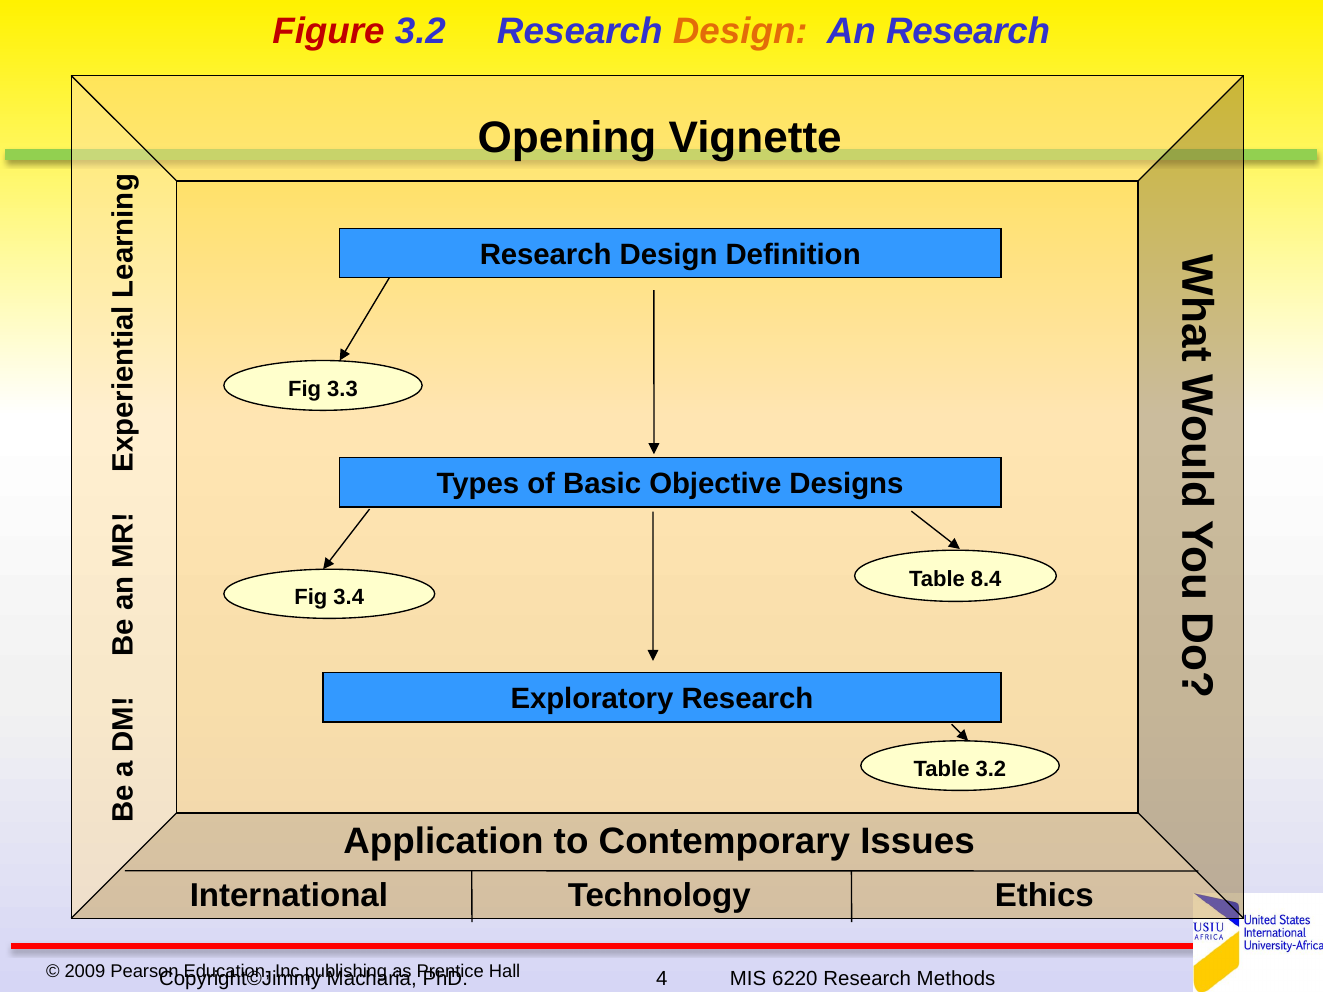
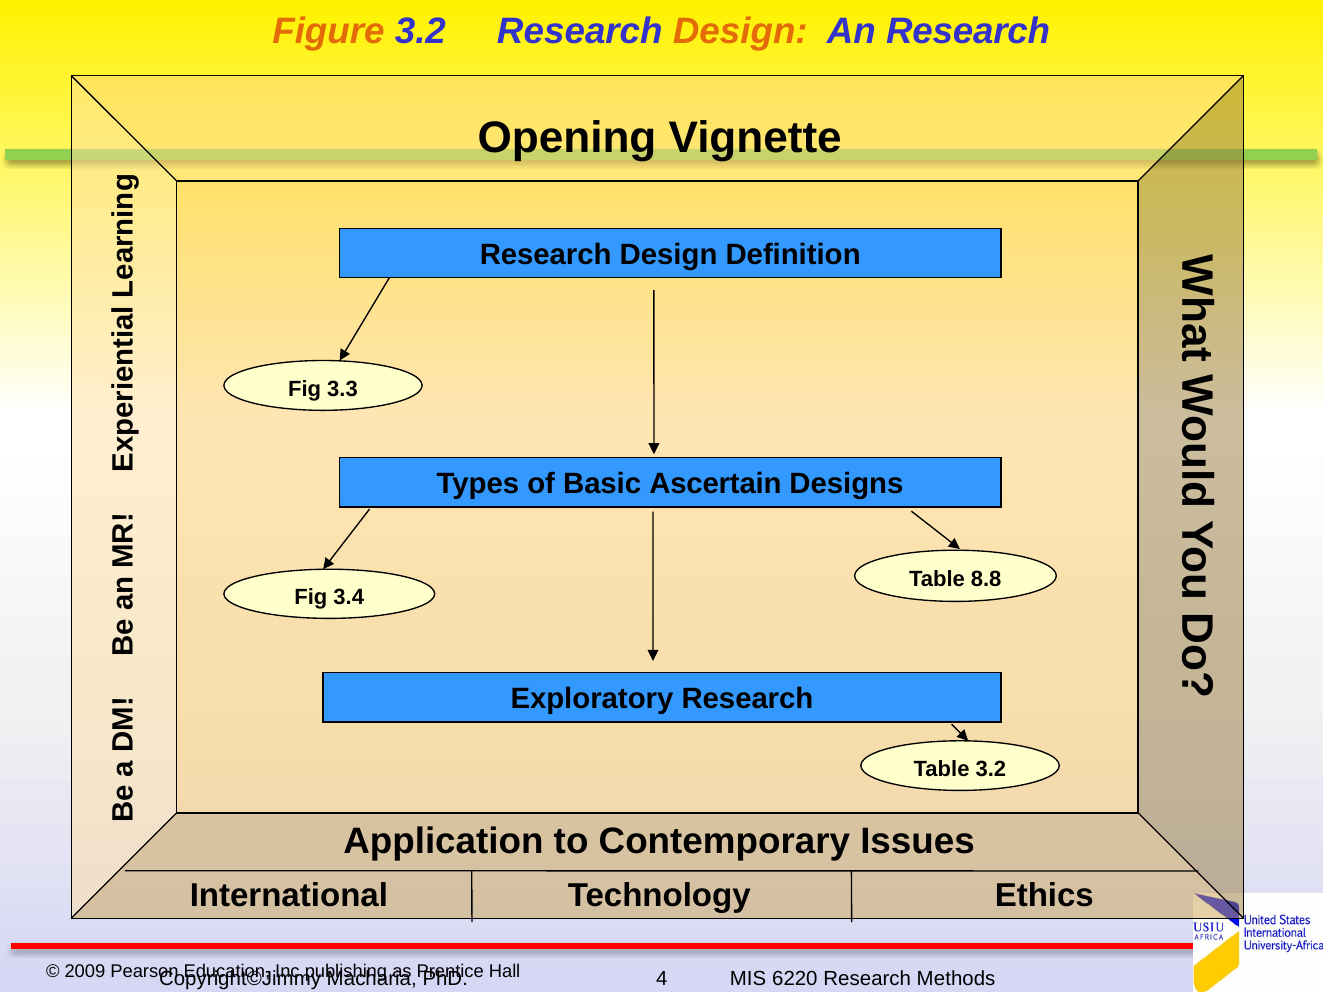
Figure colour: red -> orange
Objective: Objective -> Ascertain
8.4: 8.4 -> 8.8
